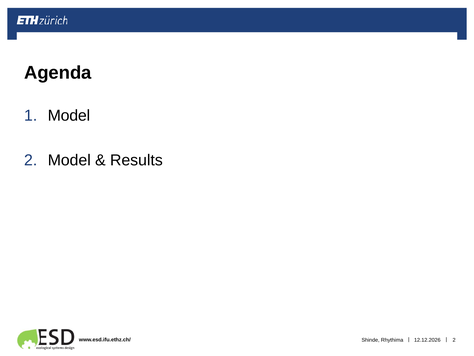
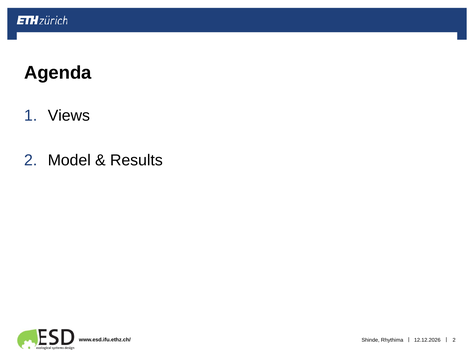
Model at (69, 116): Model -> Views
